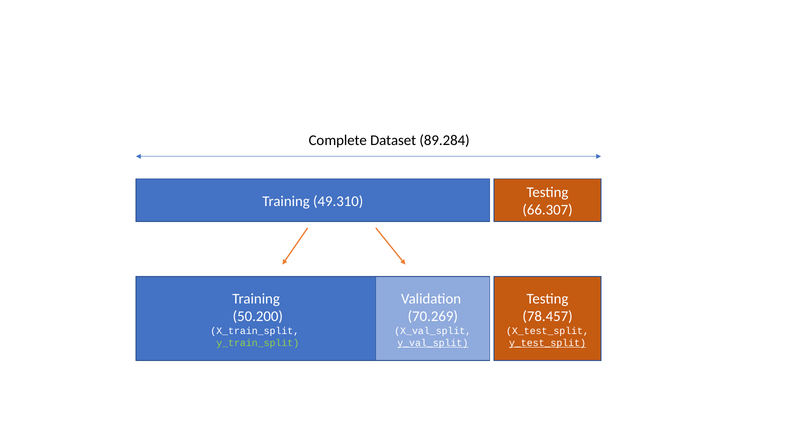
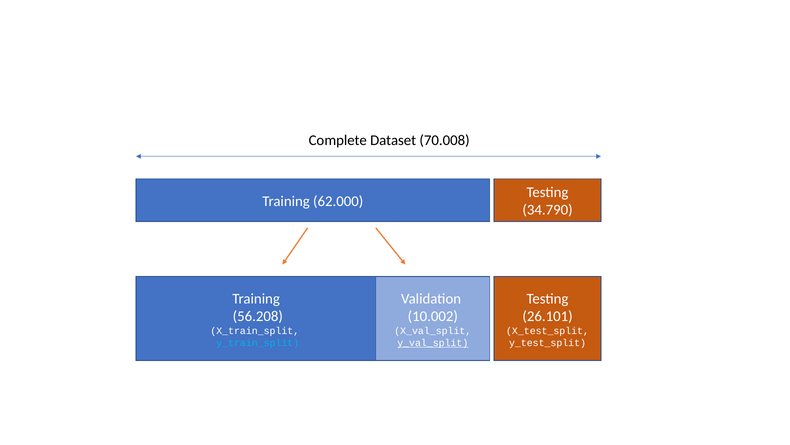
89.284: 89.284 -> 70.008
49.310: 49.310 -> 62.000
66.307: 66.307 -> 34.790
50.200: 50.200 -> 56.208
70.269: 70.269 -> 10.002
78.457: 78.457 -> 26.101
y_train_split colour: light green -> light blue
y_test_split underline: present -> none
